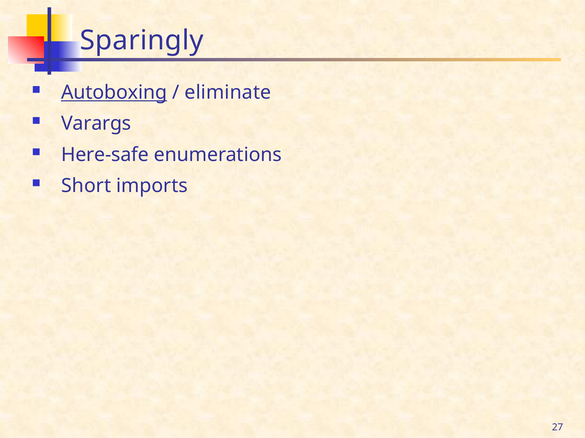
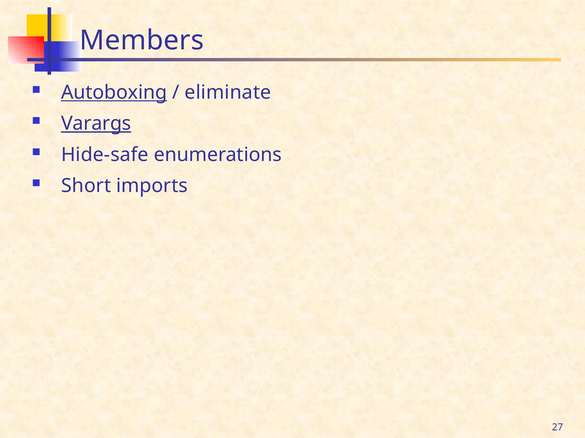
Sparingly: Sparingly -> Members
Varargs underline: none -> present
Here-safe: Here-safe -> Hide-safe
